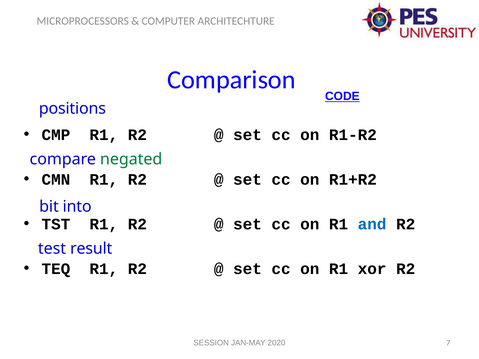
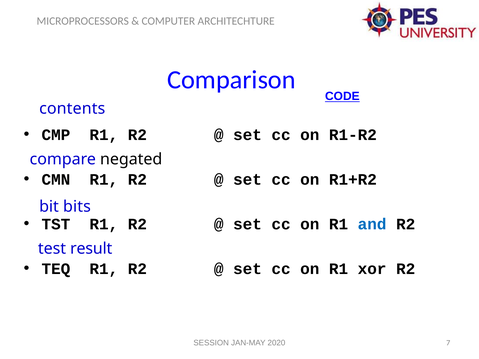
positions: positions -> contents
negated colour: green -> black
into: into -> bits
